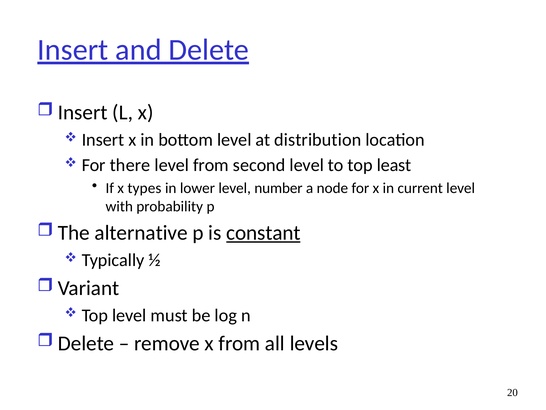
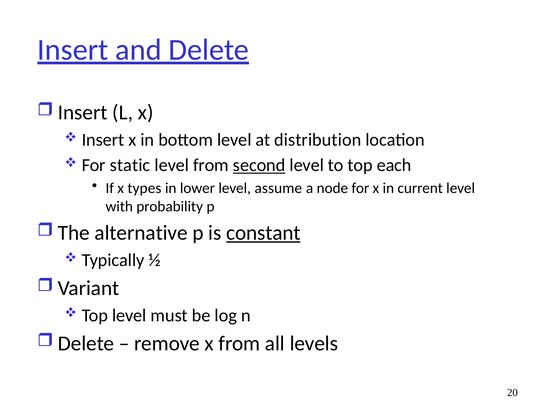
there: there -> static
second underline: none -> present
least: least -> each
number: number -> assume
